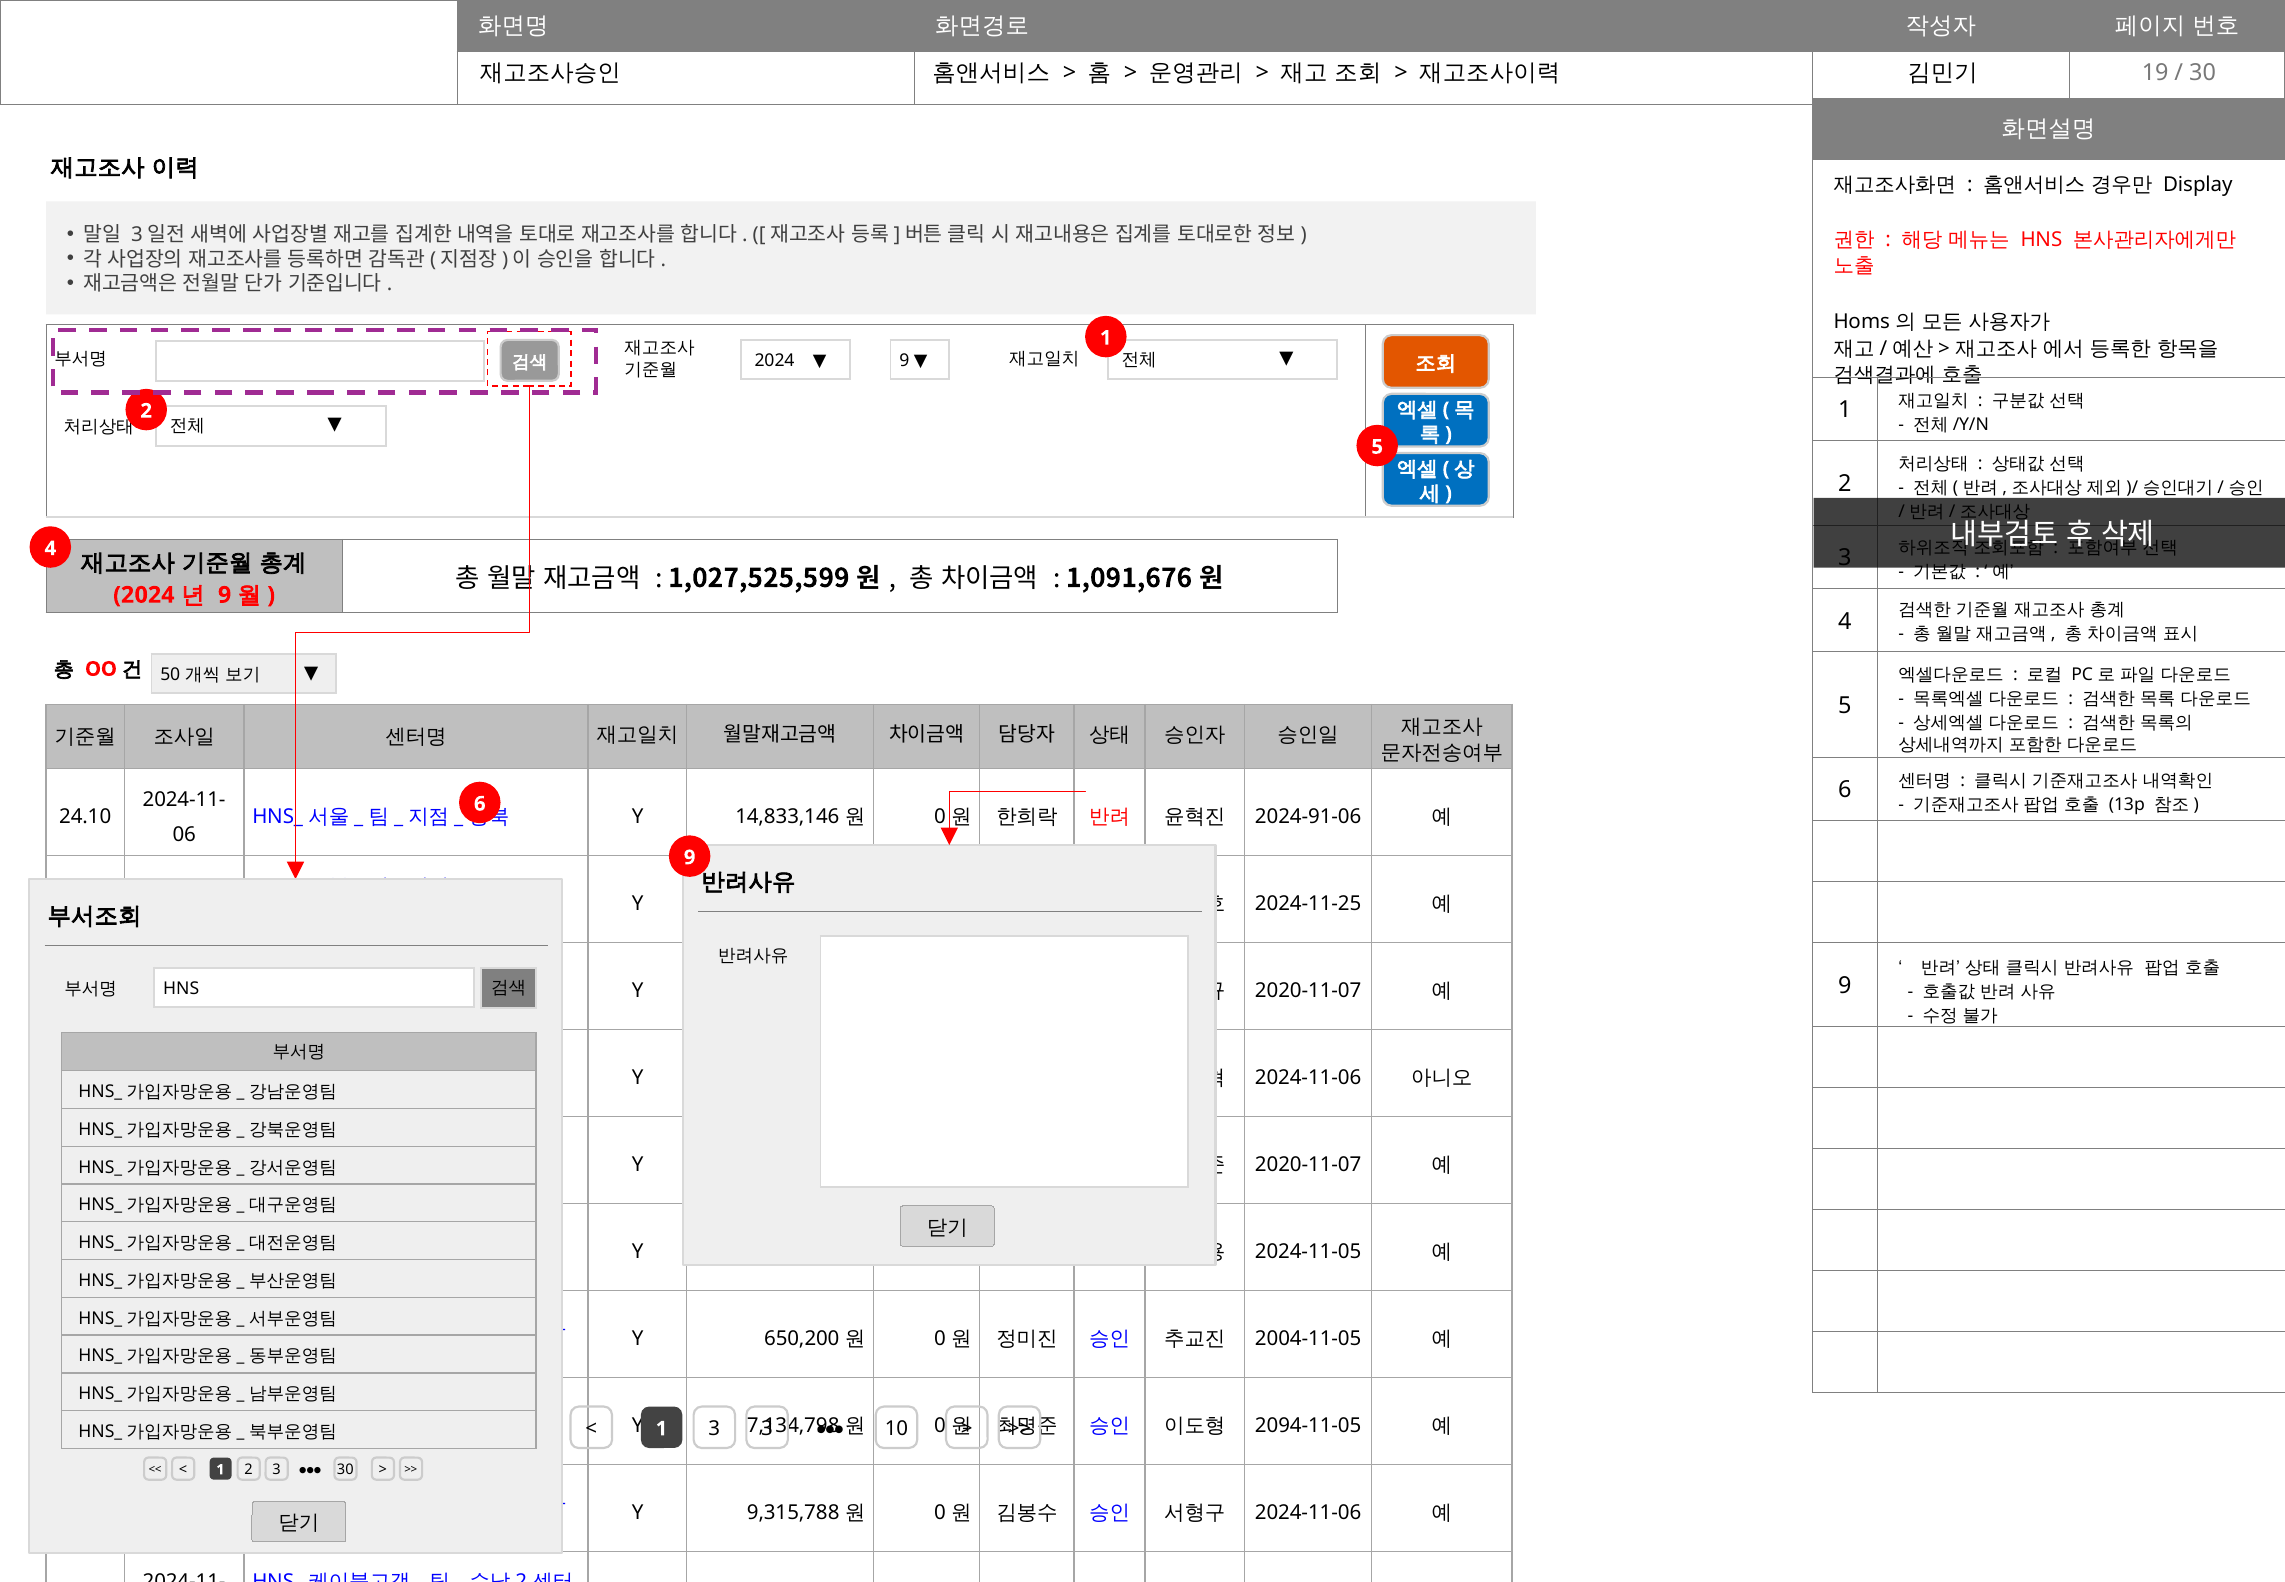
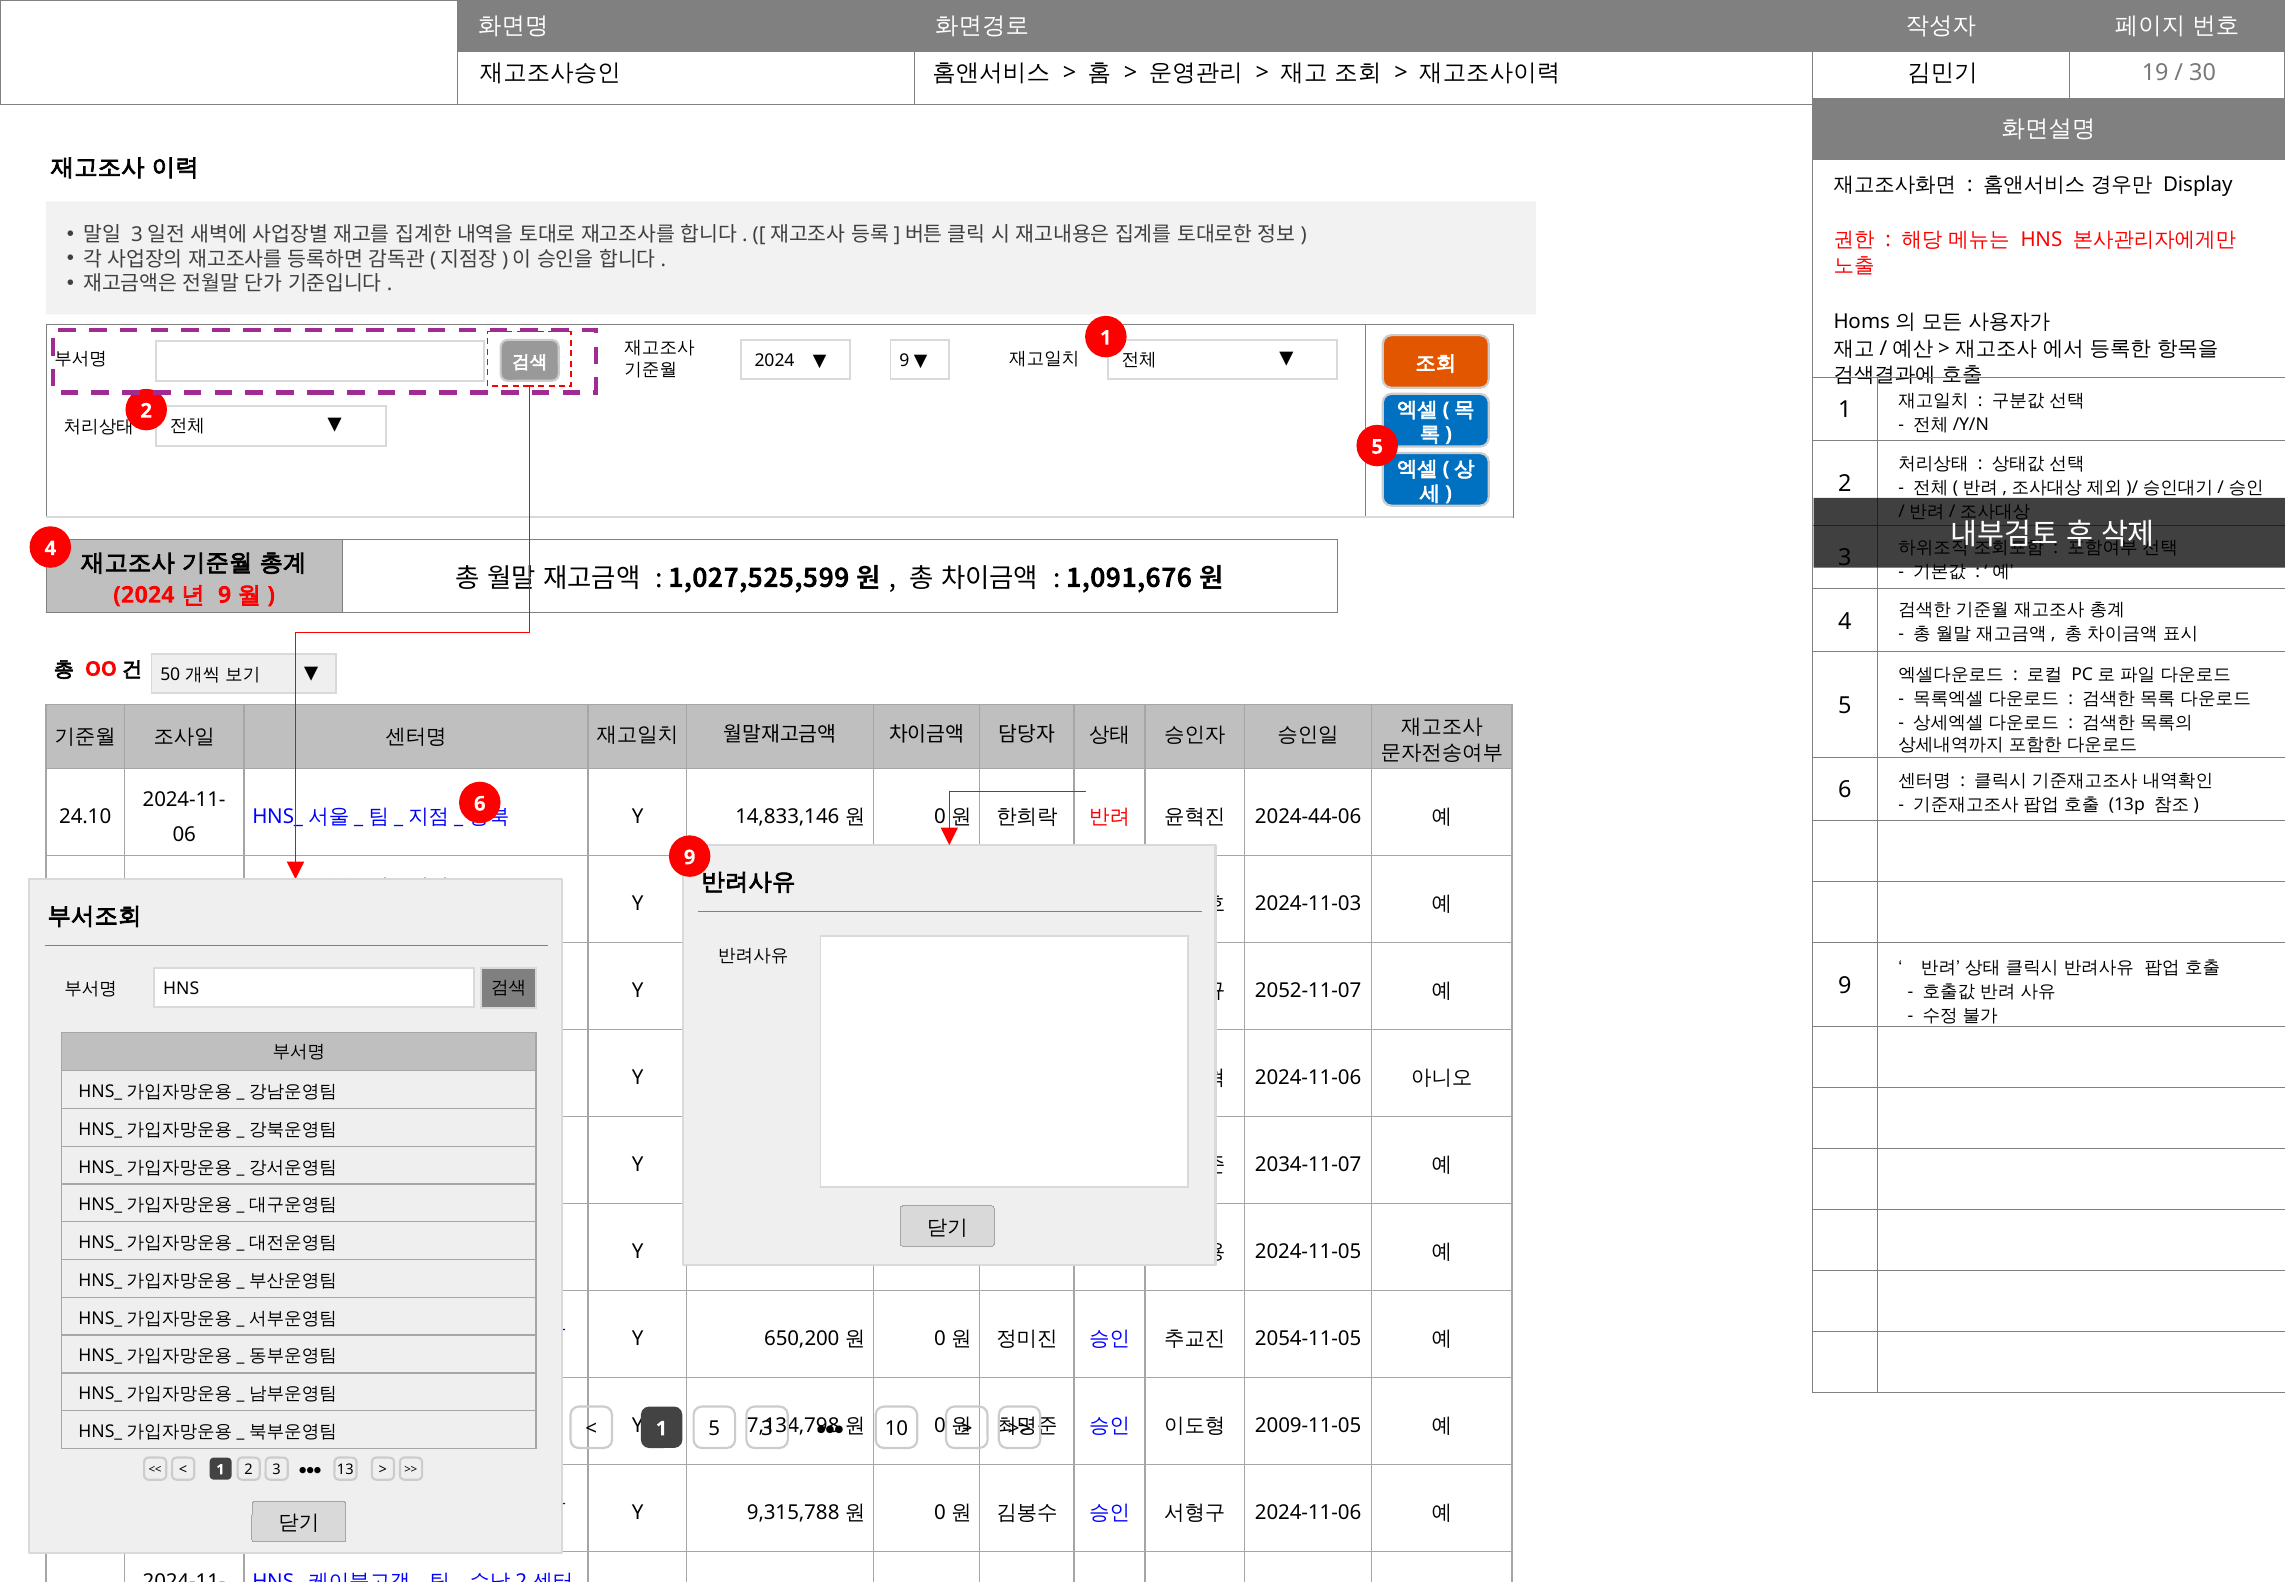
2024-91-06: 2024-91-06 -> 2024-44-06
2024-11-25: 2024-11-25 -> 2024-11-03
2020-11-07 at (1308, 991): 2020-11-07 -> 2052-11-07
2020-11-07 at (1308, 1165): 2020-11-07 -> 2034-11-07
2004-11-05: 2004-11-05 -> 2054-11-05
2094-11-05: 2094-11-05 -> 2009-11-05
1 3: 3 -> 5
3 30: 30 -> 13
